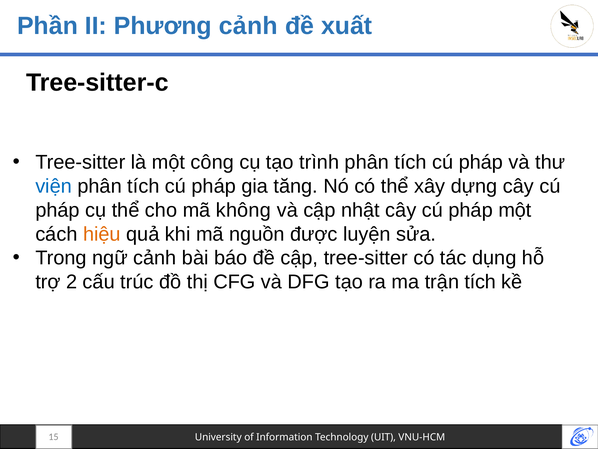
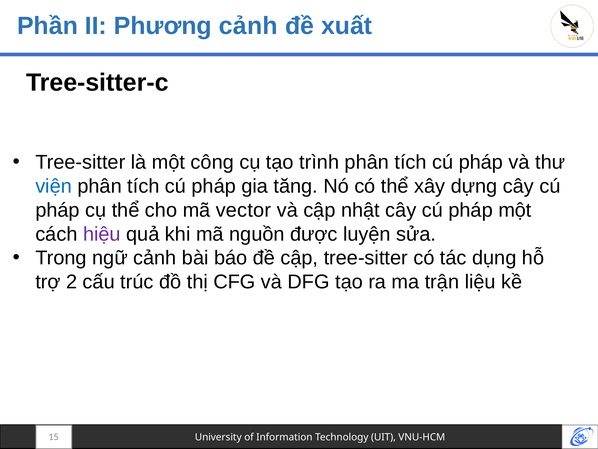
không: không -> vector
hiệu colour: orange -> purple
trận tích: tích -> liệu
